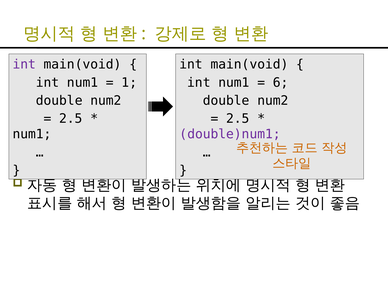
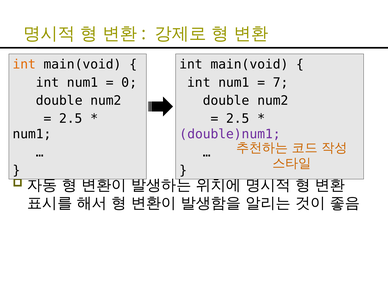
int at (24, 64) colour: purple -> orange
1: 1 -> 0
6: 6 -> 7
